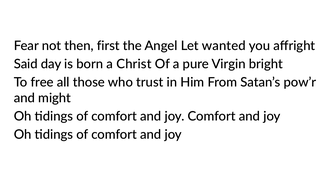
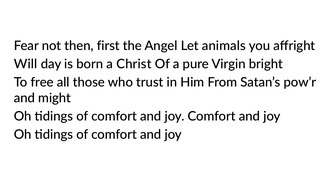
wanted: wanted -> animals
Said: Said -> Will
